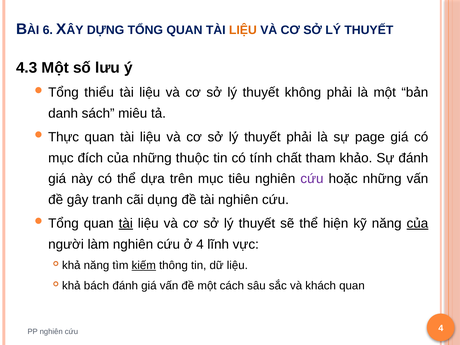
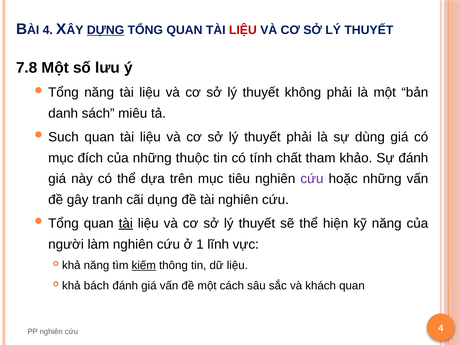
6 at (48, 30): 6 -> 4
DỰNG underline: none -> present
LIỆU at (243, 30) colour: orange -> red
4.3: 4.3 -> 7.8
Tổng thiểu: thiểu -> năng
Thực: Thực -> Such
page: page -> dùng
của at (417, 223) underline: present -> none
ở 4: 4 -> 1
